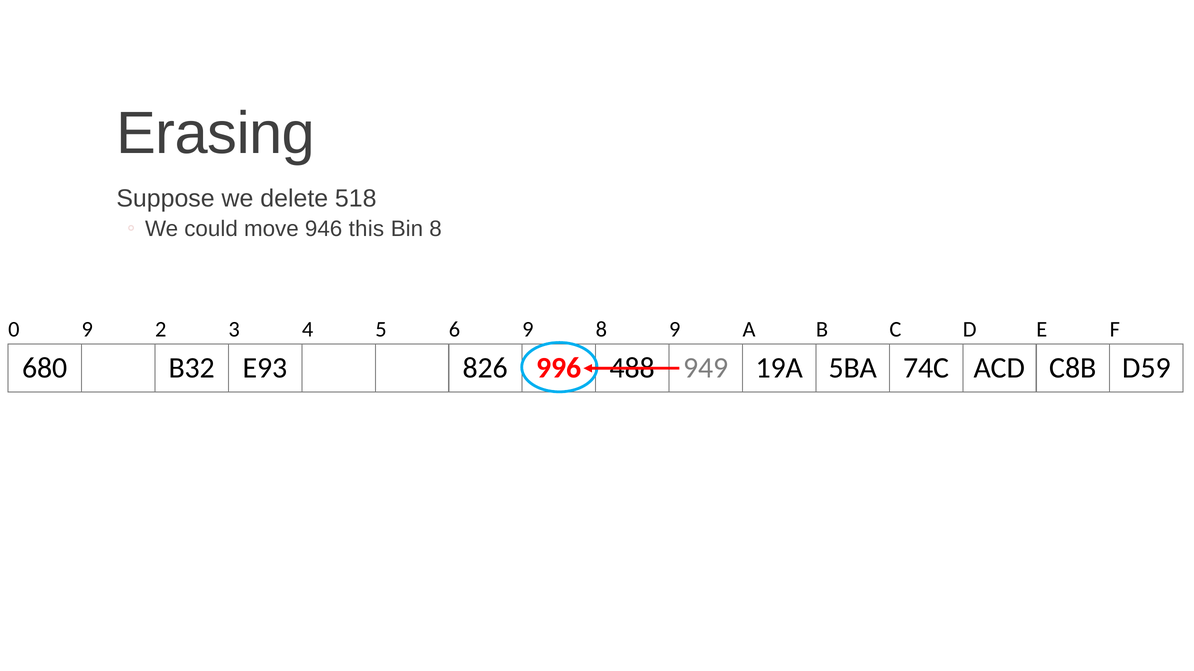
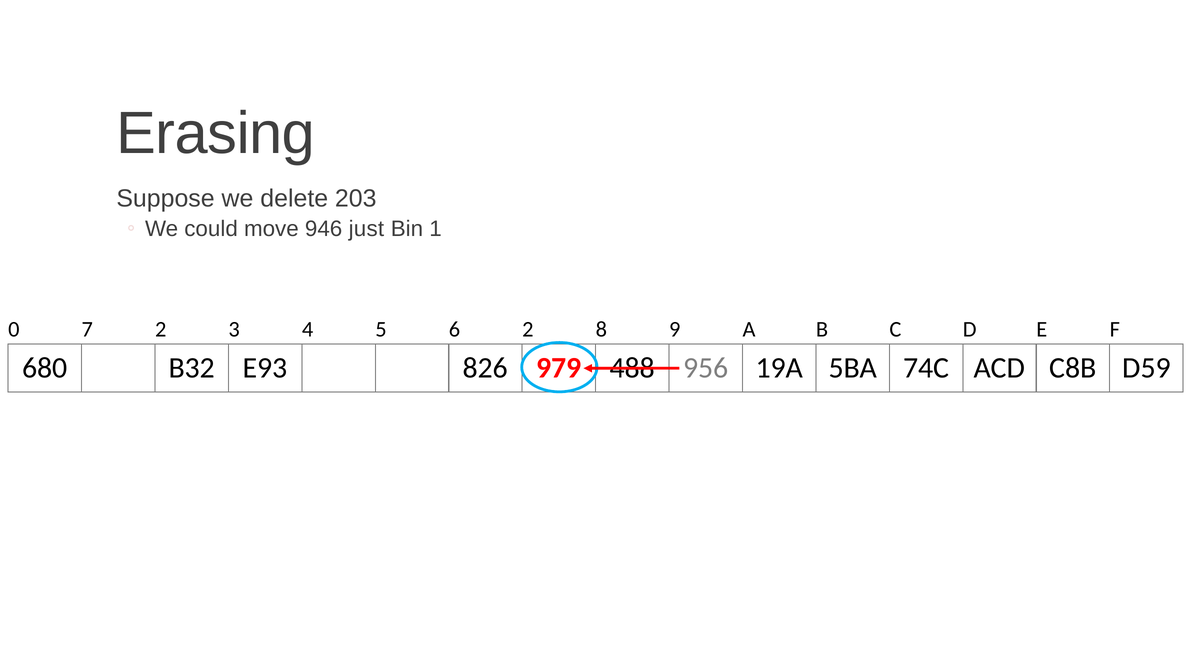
518: 518 -> 203
this: this -> just
Bin 8: 8 -> 1
0 9: 9 -> 7
6 9: 9 -> 2
996: 996 -> 979
949: 949 -> 956
